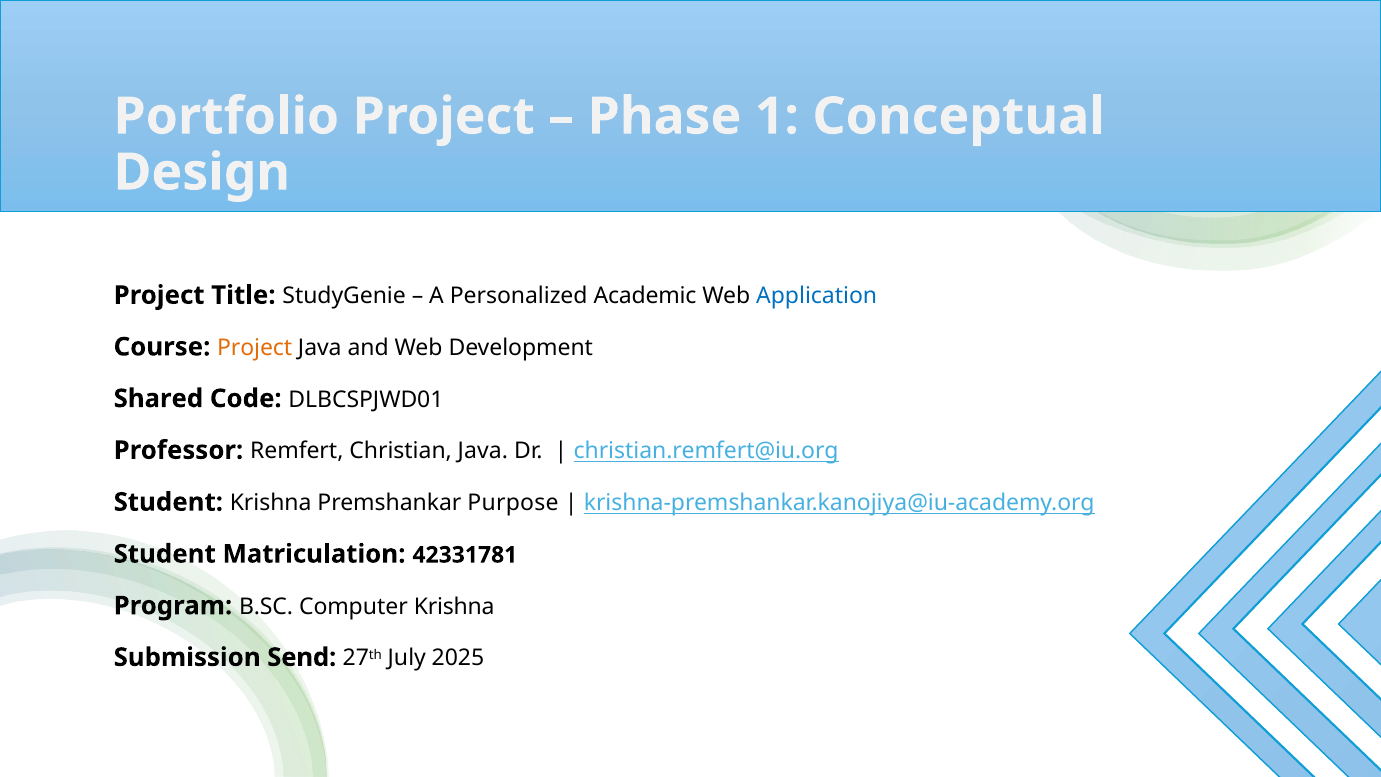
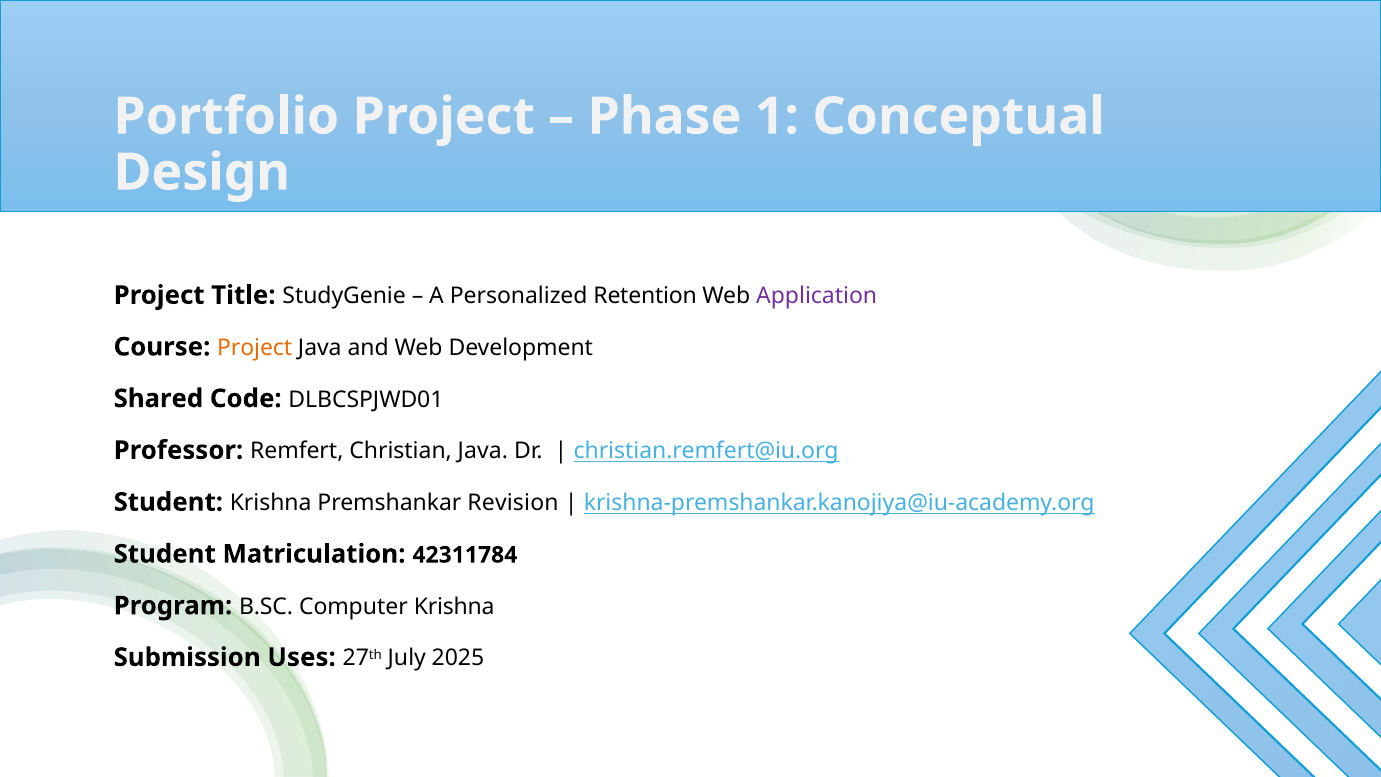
Academic: Academic -> Retention
Application colour: blue -> purple
Purpose: Purpose -> Revision
42331781: 42331781 -> 42311784
Send: Send -> Uses
